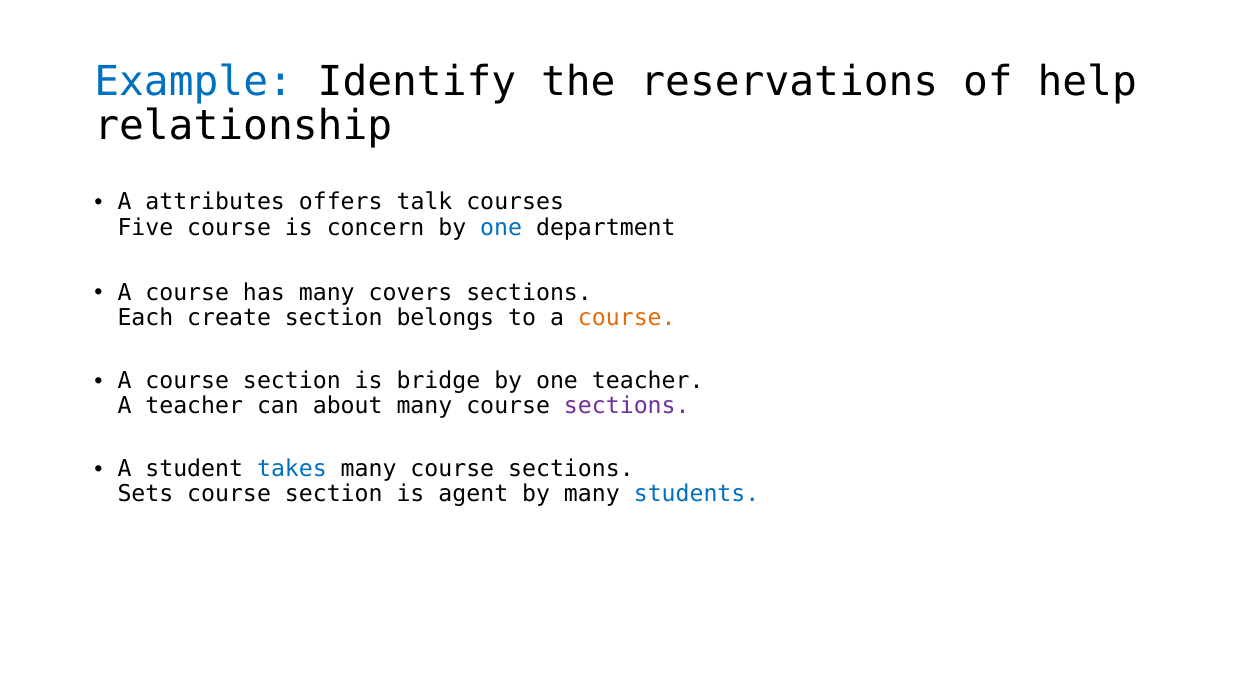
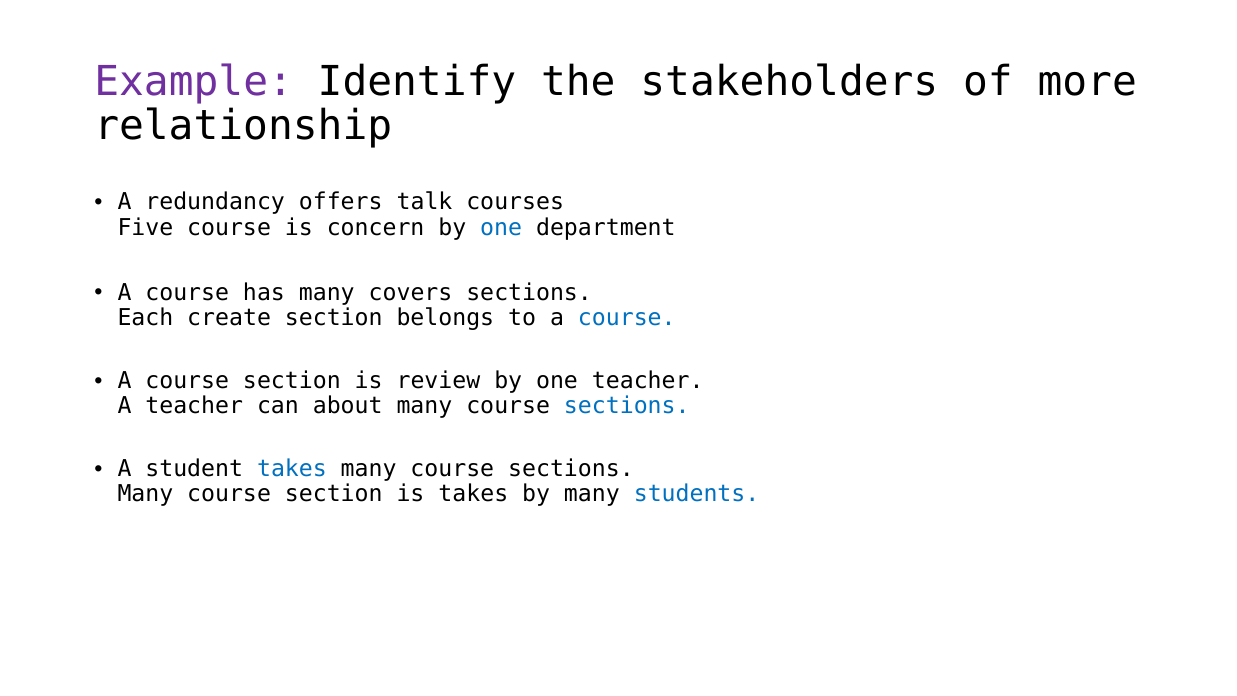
Example colour: blue -> purple
reservations: reservations -> stakeholders
help: help -> more
attributes: attributes -> redundancy
course at (627, 318) colour: orange -> blue
bridge: bridge -> review
sections at (627, 406) colour: purple -> blue
Sets at (145, 494): Sets -> Many
is agent: agent -> takes
